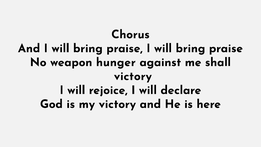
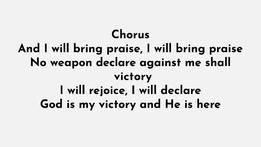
weapon hunger: hunger -> declare
